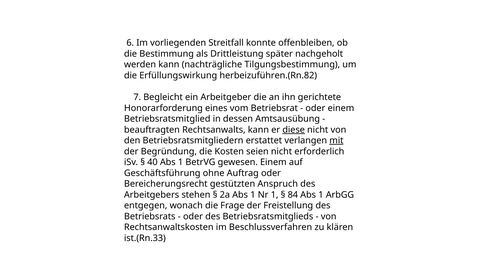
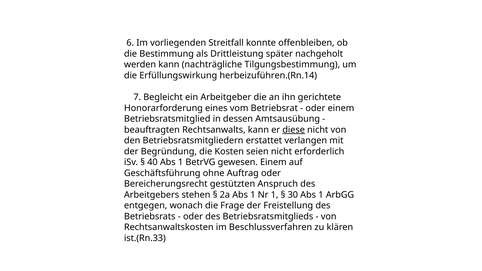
herbeizuführen.(Rn.82: herbeizuführen.(Rn.82 -> herbeizuführen.(Rn.14
mit underline: present -> none
84: 84 -> 30
